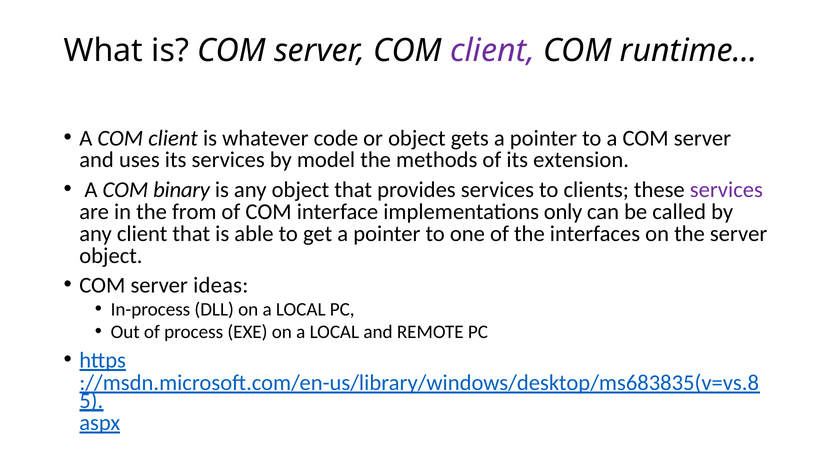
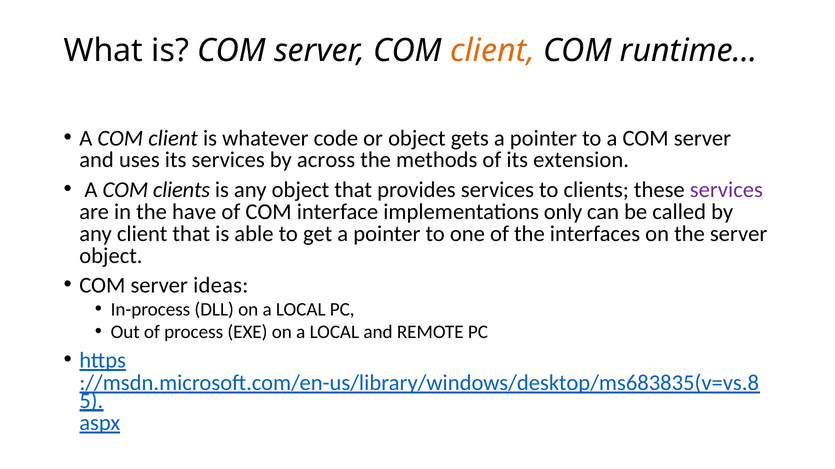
client at (492, 51) colour: purple -> orange
model: model -> across
COM binary: binary -> clients
from: from -> have
